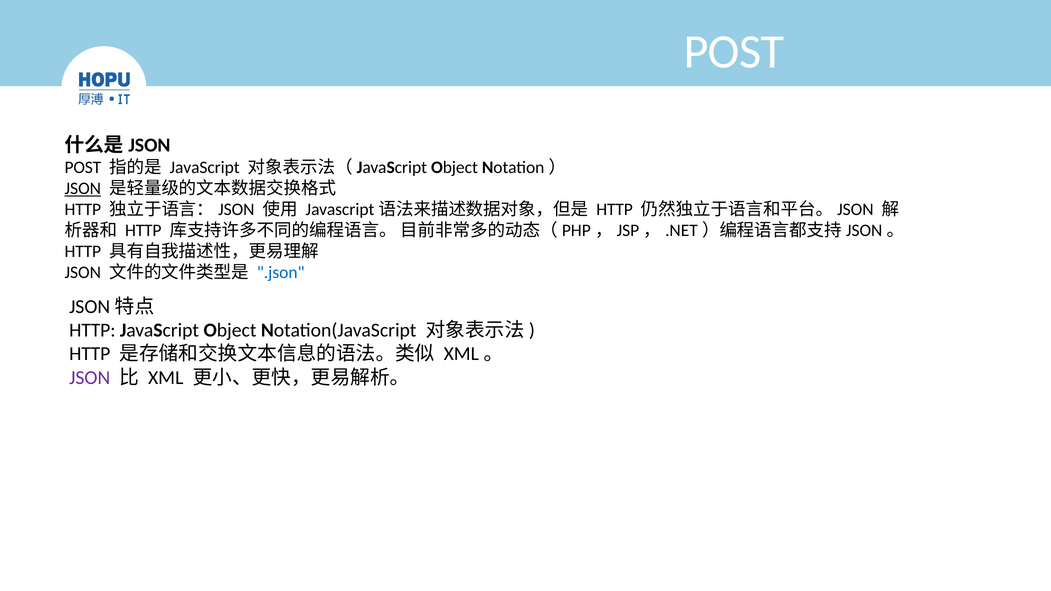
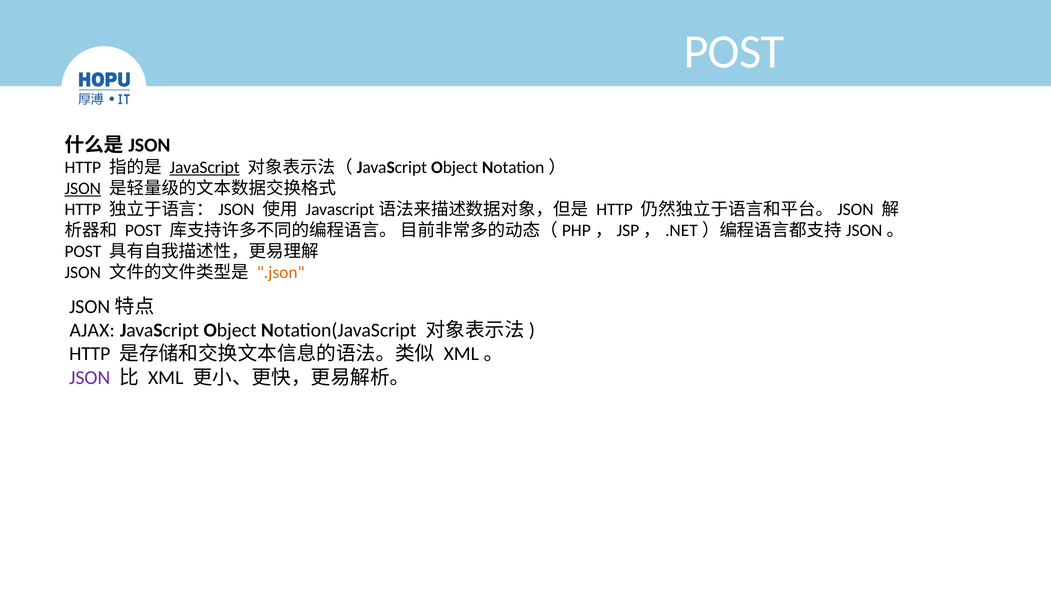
POST at (83, 168): POST -> HTTP
JavaScript at (205, 168) underline: none -> present
HTTP at (143, 231): HTTP -> POST
HTTP at (83, 252): HTTP -> POST
.json colour: blue -> orange
HTTP at (92, 330): HTTP -> AJAX
